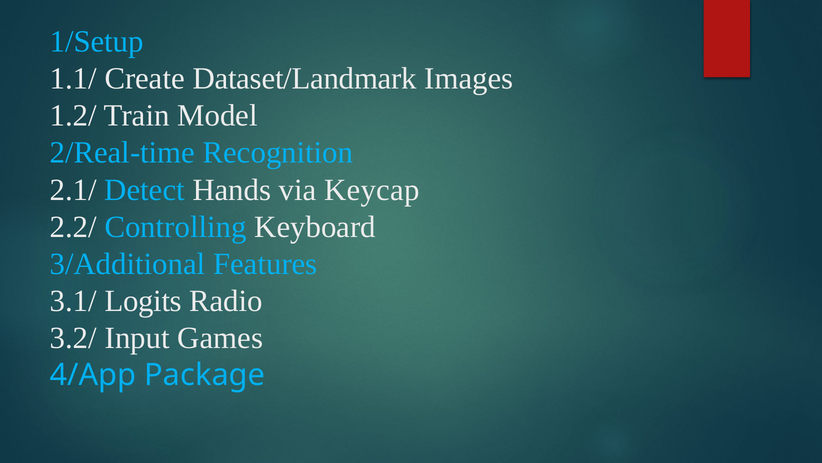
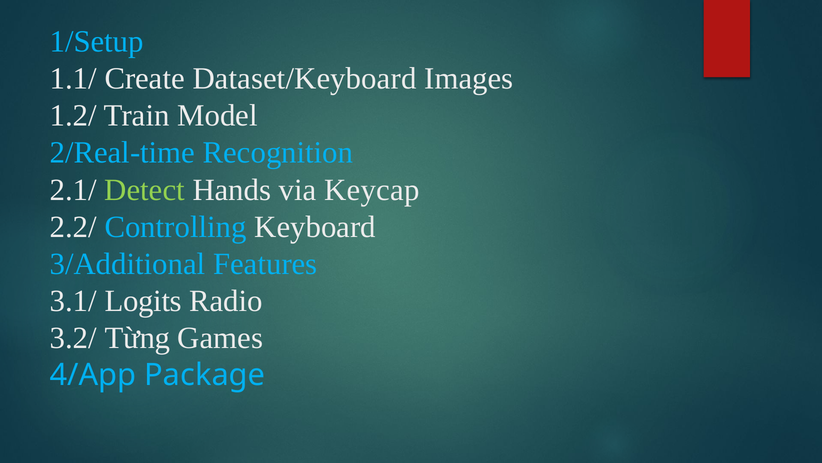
Dataset/Landmark: Dataset/Landmark -> Dataset/Keyboard
Detect colour: light blue -> light green
Input: Input -> Từng
